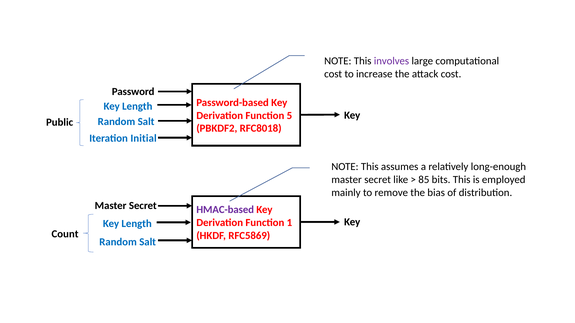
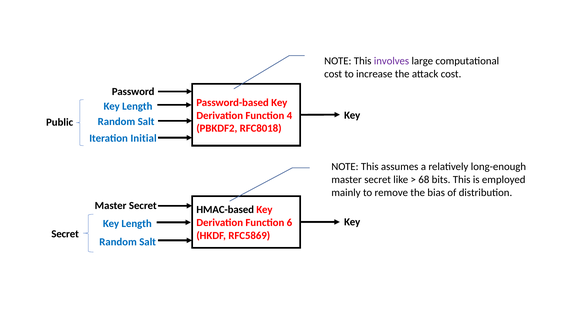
5: 5 -> 4
85: 85 -> 68
HMAC-based colour: purple -> black
1: 1 -> 6
Count at (65, 234): Count -> Secret
